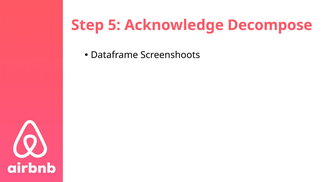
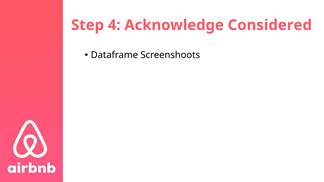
5: 5 -> 4
Decompose: Decompose -> Considered
